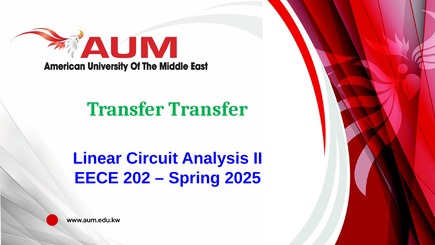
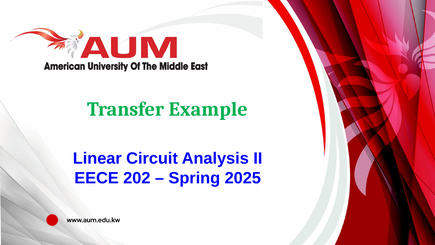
Transfer Transfer: Transfer -> Example
